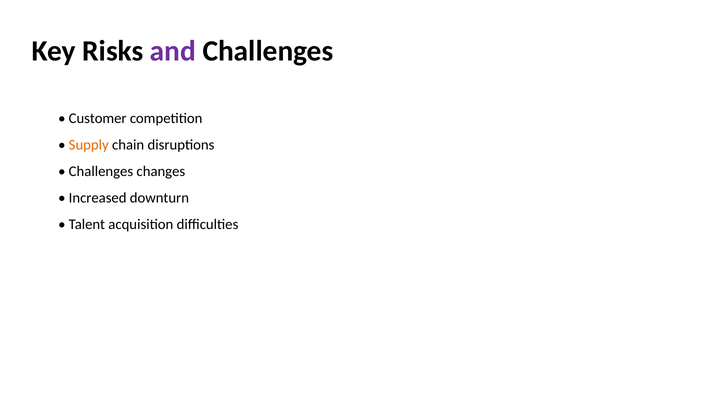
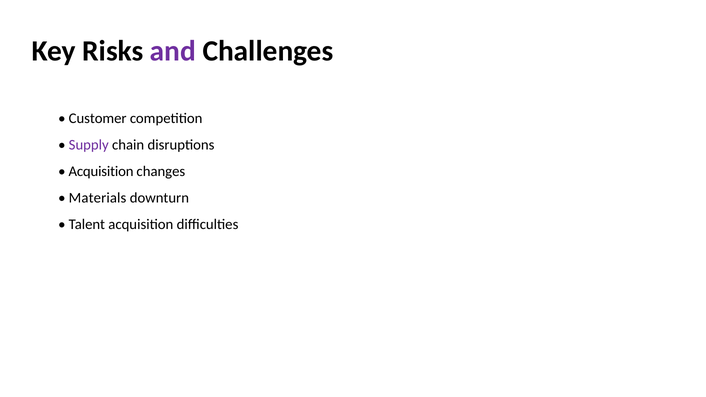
Supply colour: orange -> purple
Challenges at (101, 171): Challenges -> Acquisition
Increased: Increased -> Materials
